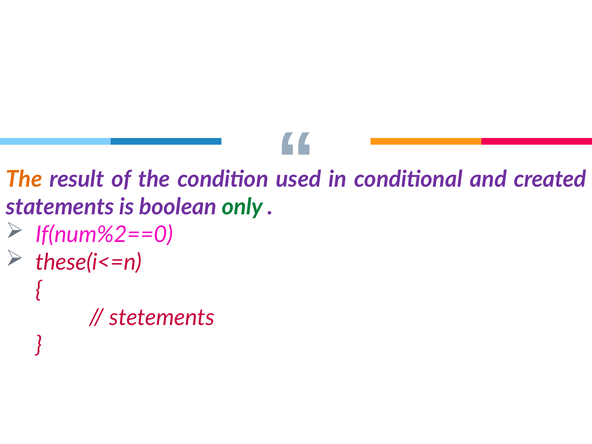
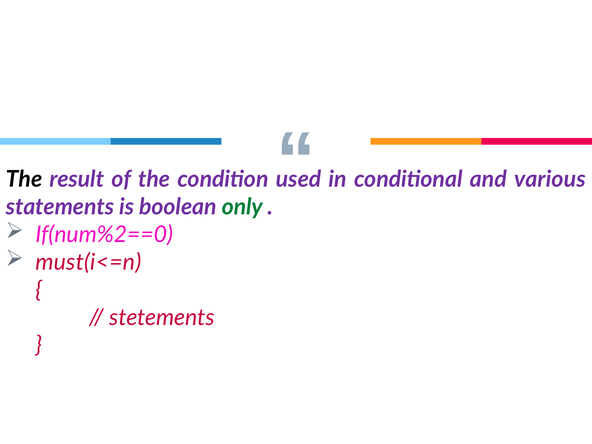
The at (24, 179) colour: orange -> black
created: created -> various
these(i<=n: these(i<=n -> must(i<=n
